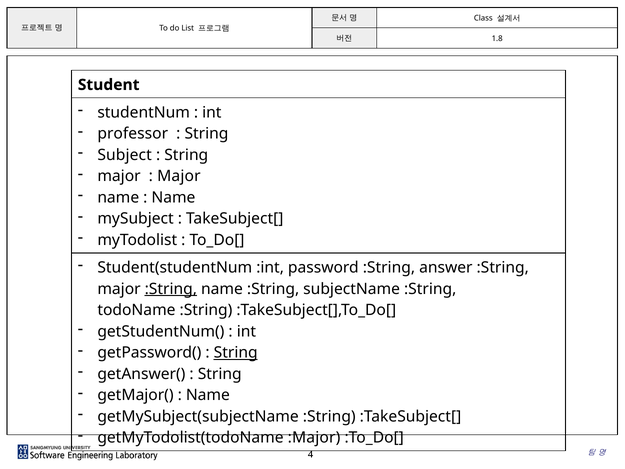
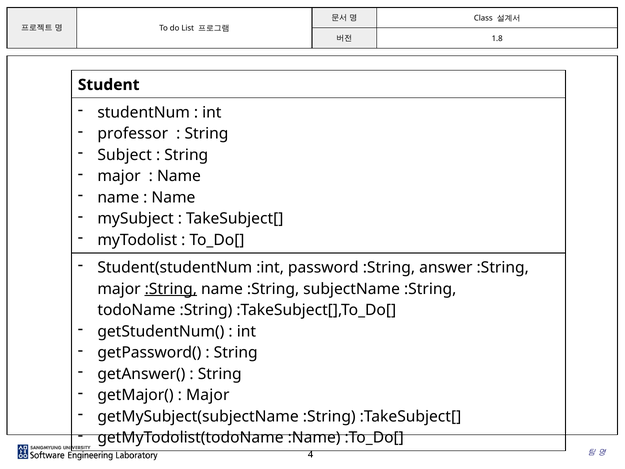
Major at (179, 176): Major -> Name
String at (236, 353) underline: present -> none
Name at (208, 395): Name -> Major
:Major: :Major -> :Name
